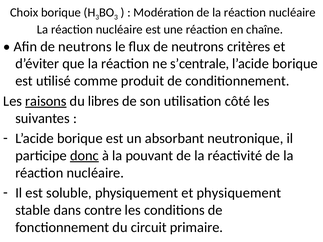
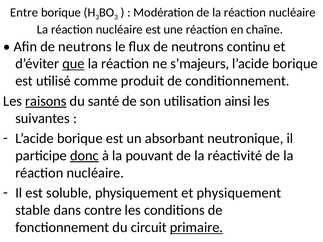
Choix: Choix -> Entre
critères: critères -> continu
que underline: none -> present
s’centrale: s’centrale -> s’majeurs
libres: libres -> santé
côté: côté -> ainsi
primaire underline: none -> present
